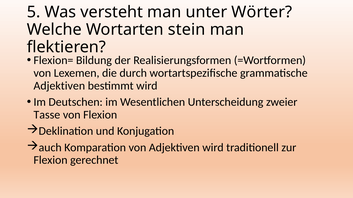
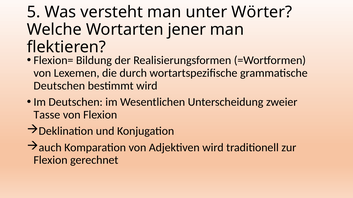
stein: stein -> jener
Adjektiven at (59, 86): Adjektiven -> Deutschen
